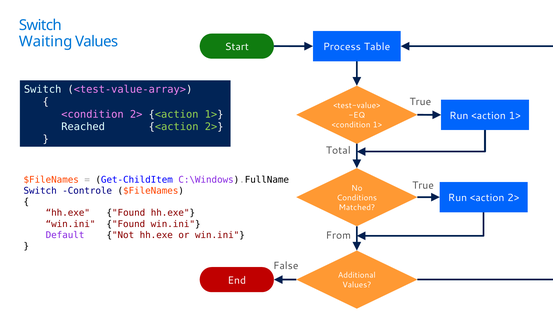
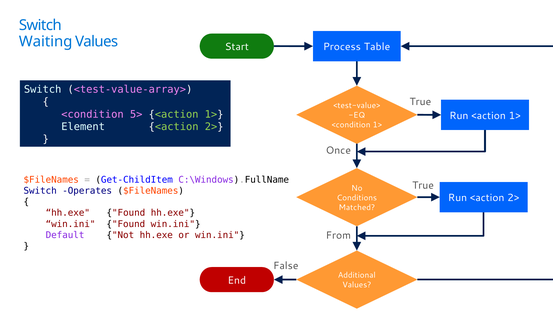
<condition 2>: 2> -> 5>
Reached: Reached -> Element
Total: Total -> Once
Controle: Controle -> Operates
